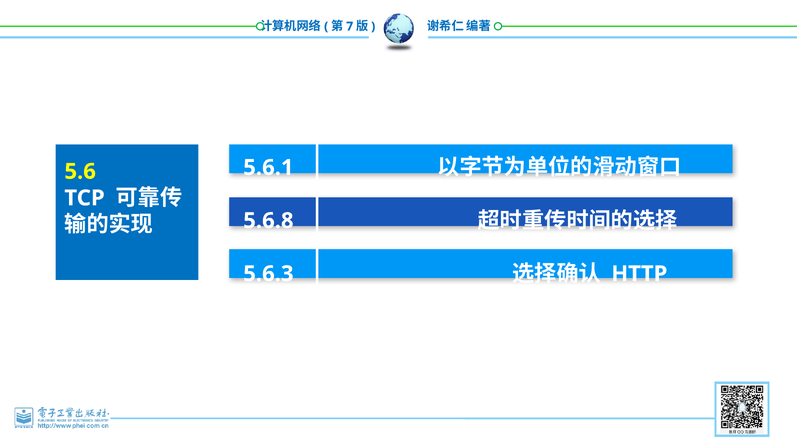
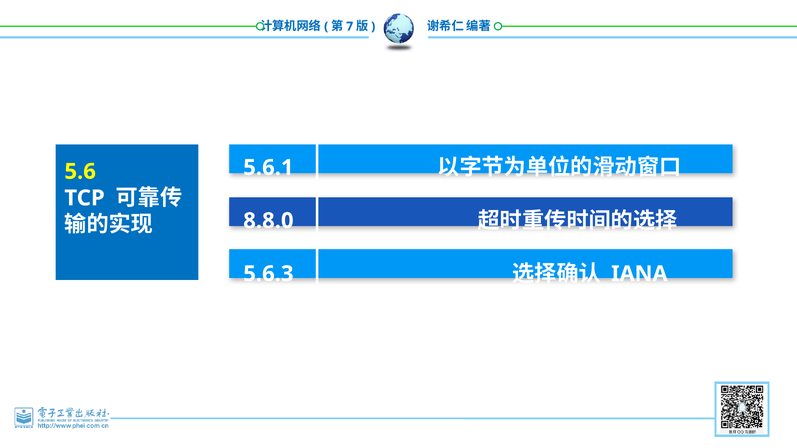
5.6.8: 5.6.8 -> 8.8.0
HTTP: HTTP -> IANA
